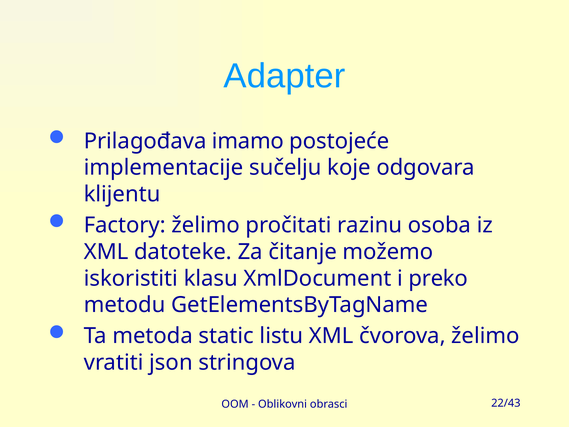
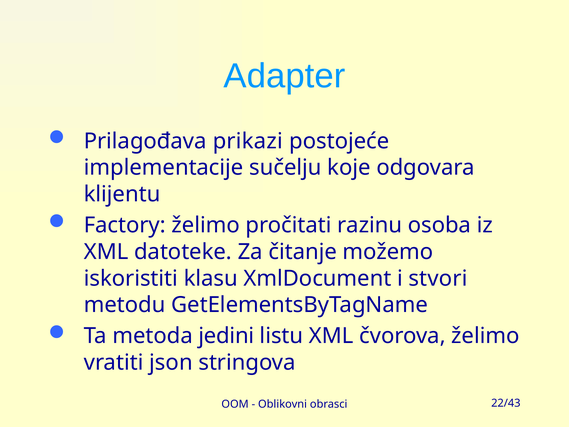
imamo: imamo -> prikazi
preko: preko -> stvori
static: static -> jedini
